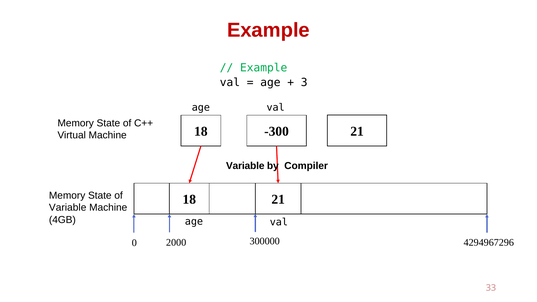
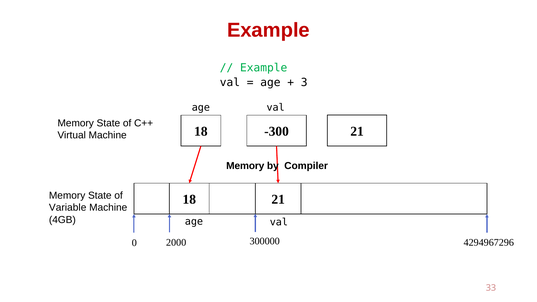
Variable at (245, 166): Variable -> Memory
